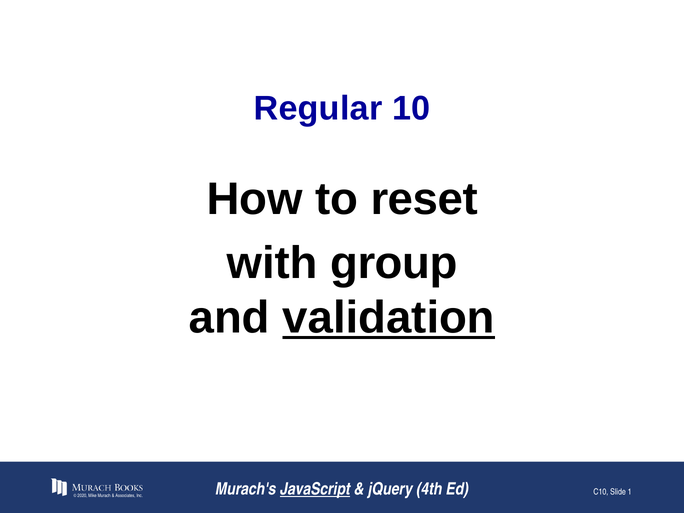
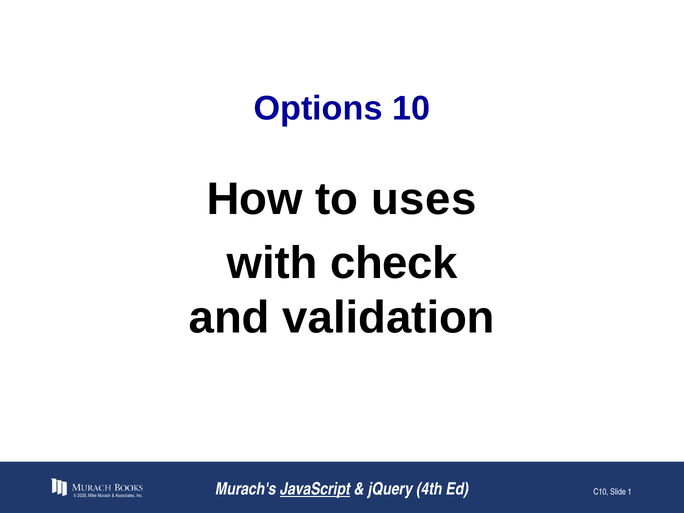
Regular: Regular -> Options
reset: reset -> uses
group: group -> check
validation underline: present -> none
